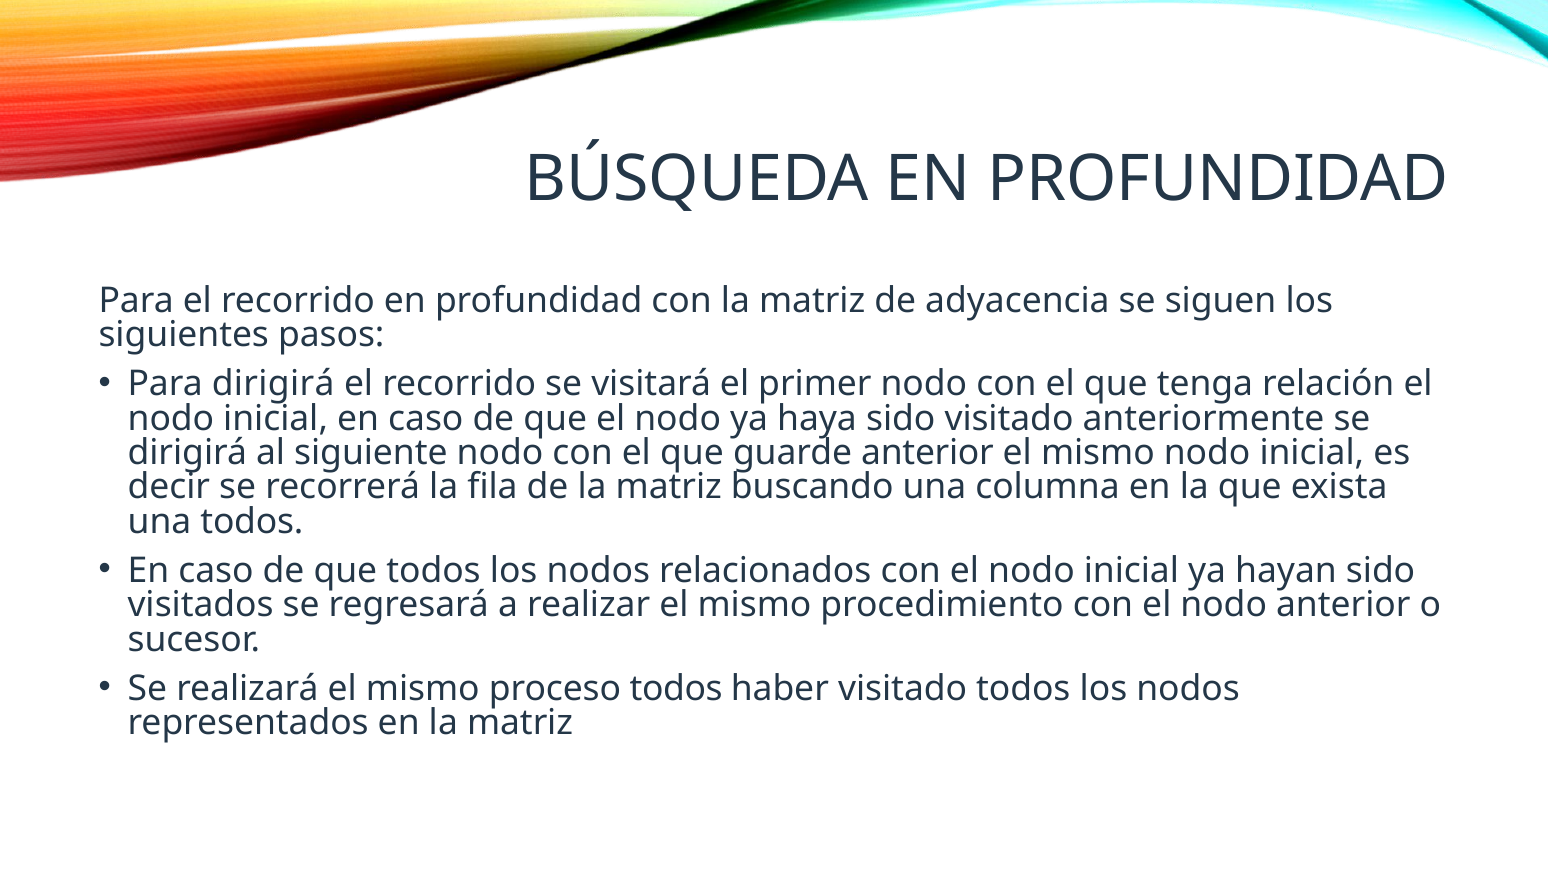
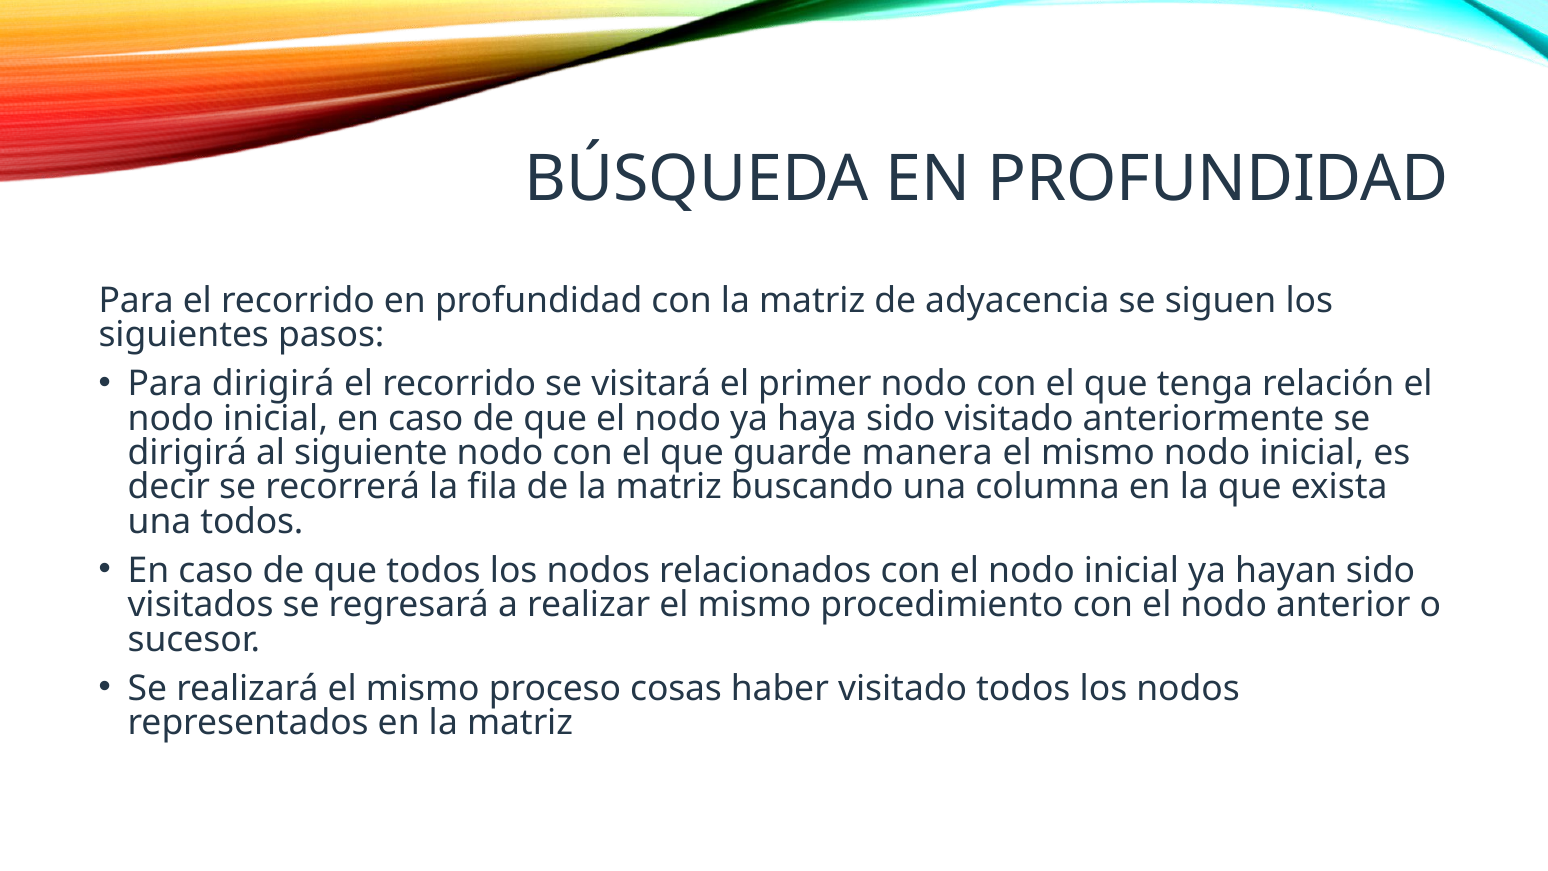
guarde anterior: anterior -> manera
proceso todos: todos -> cosas
